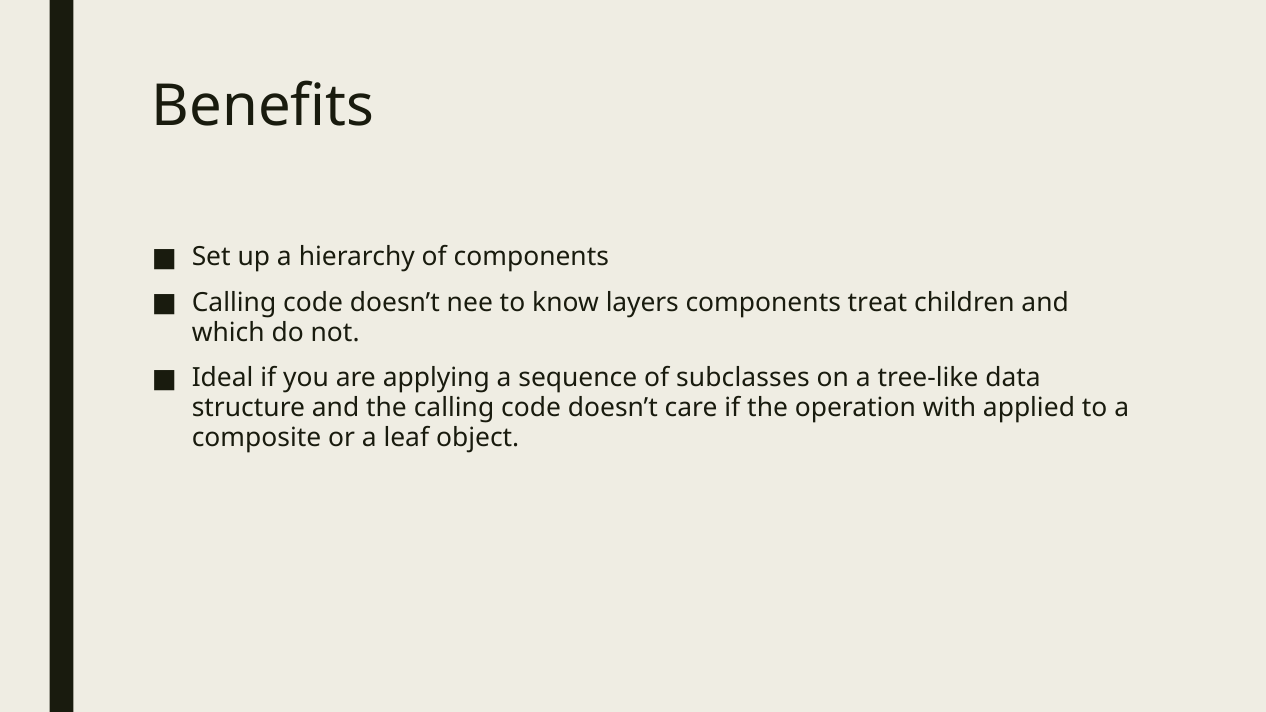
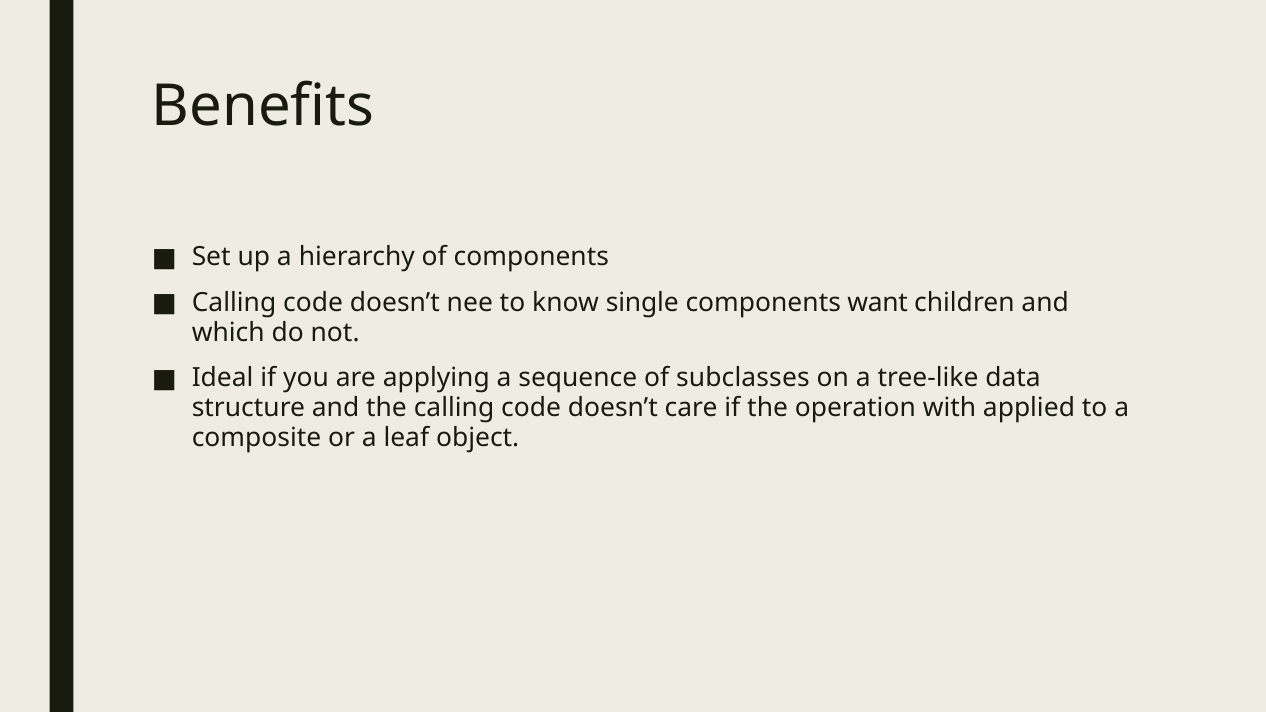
layers: layers -> single
treat: treat -> want
